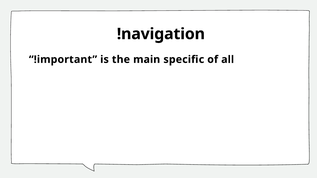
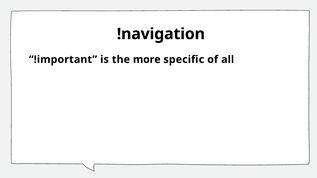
main: main -> more
